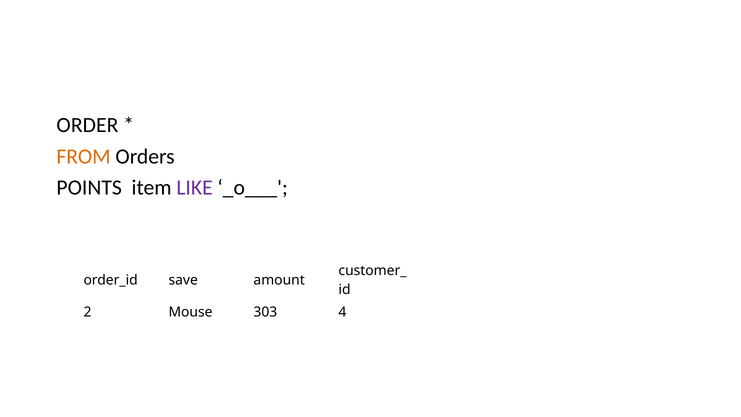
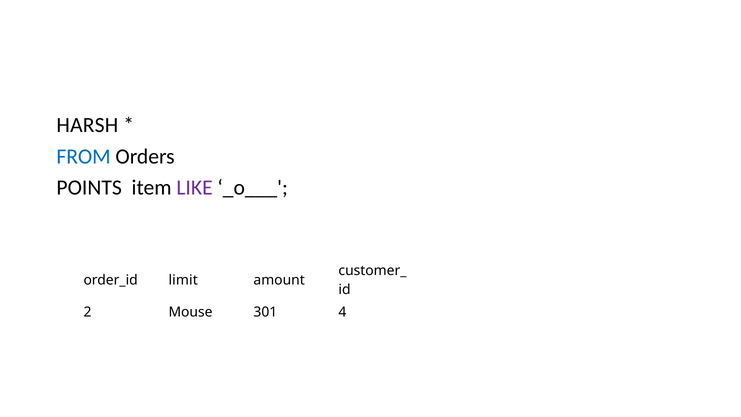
ORDER: ORDER -> HARSH
FROM colour: orange -> blue
save: save -> limit
303: 303 -> 301
